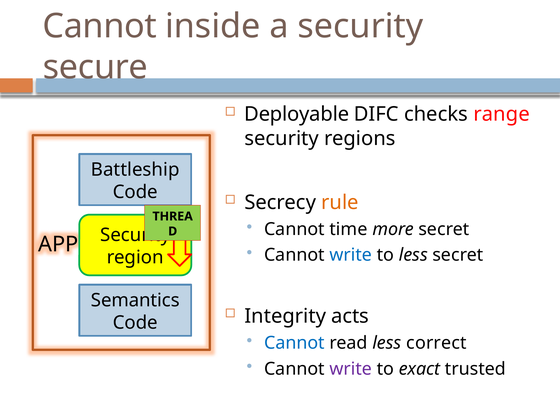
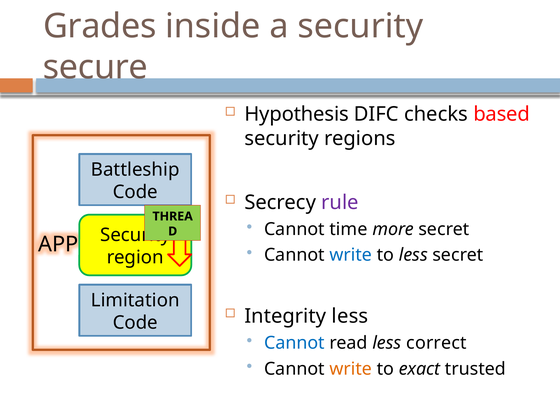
Cannot at (100, 26): Cannot -> Grades
Deployable: Deployable -> Hypothesis
range: range -> based
rule colour: orange -> purple
Semantics: Semantics -> Limitation
Integrity acts: acts -> less
write at (351, 369) colour: purple -> orange
